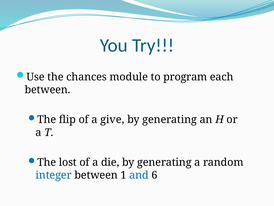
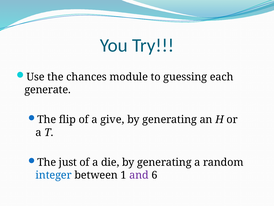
program: program -> guessing
between at (48, 90): between -> generate
lost: lost -> just
and colour: blue -> purple
